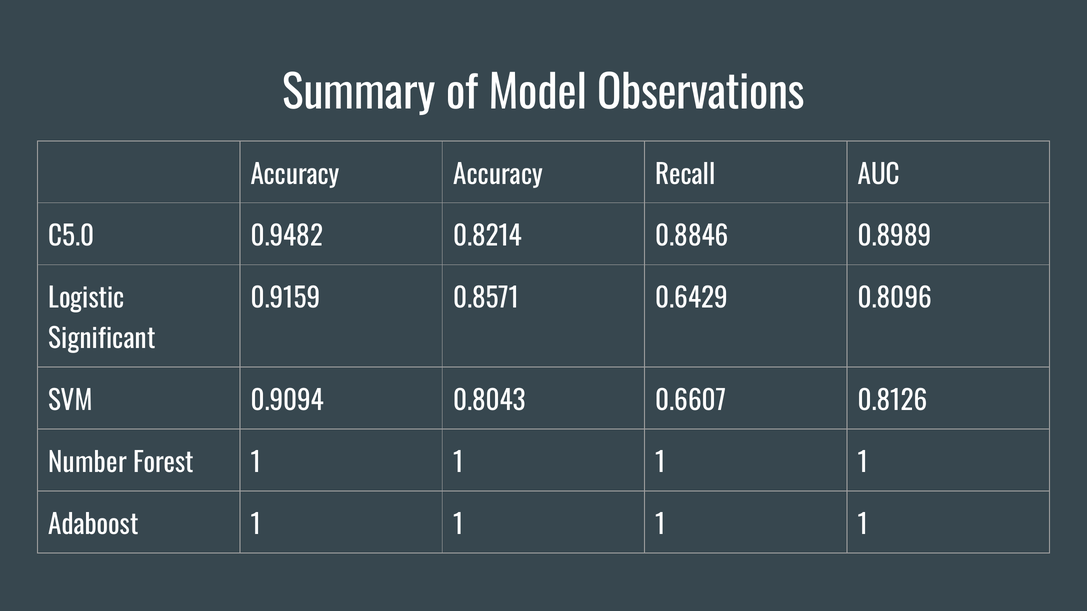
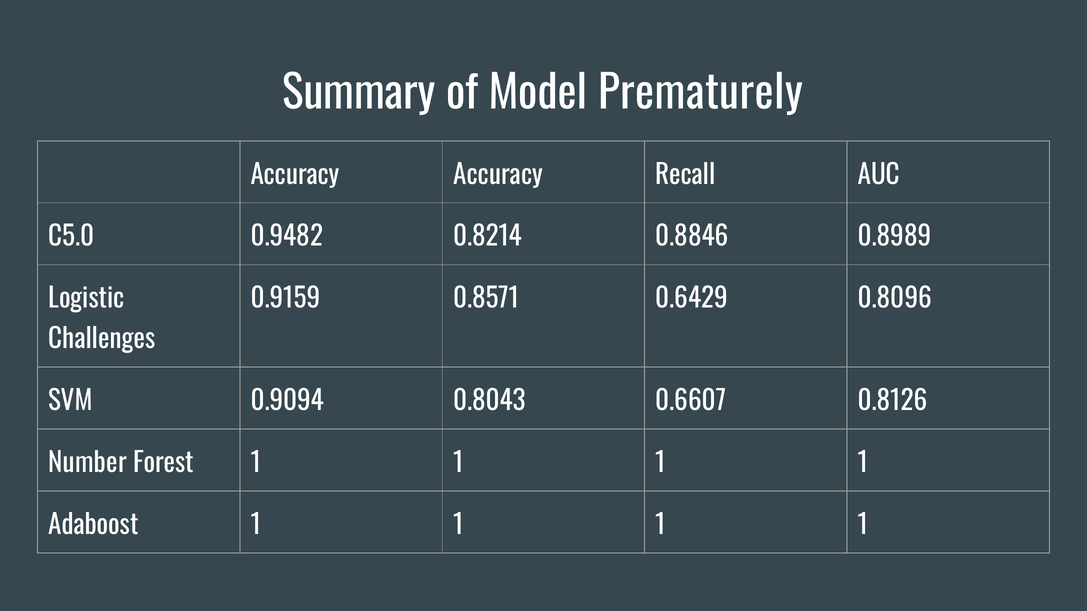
Observations: Observations -> Prematurely
Significant: Significant -> Challenges
